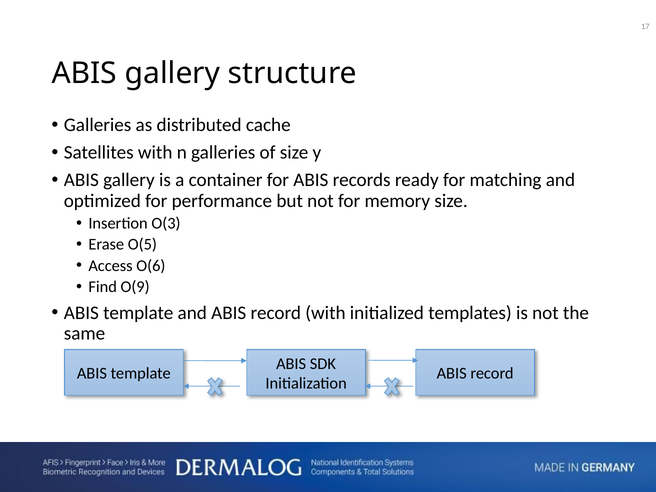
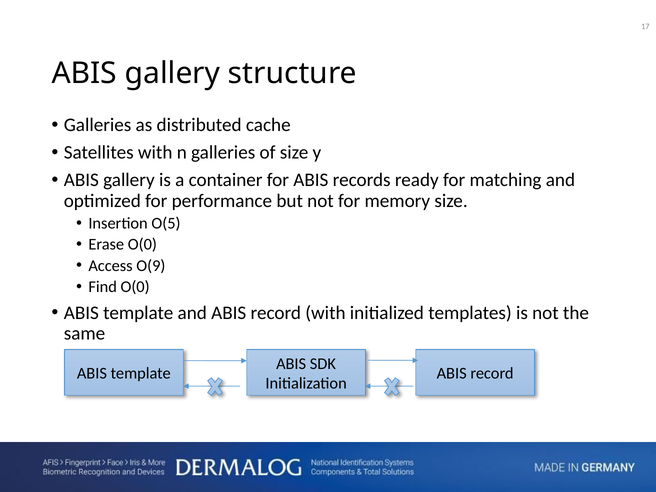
O(3: O(3 -> O(5
Erase O(5: O(5 -> O(0
O(6: O(6 -> O(9
Find O(9: O(9 -> O(0
